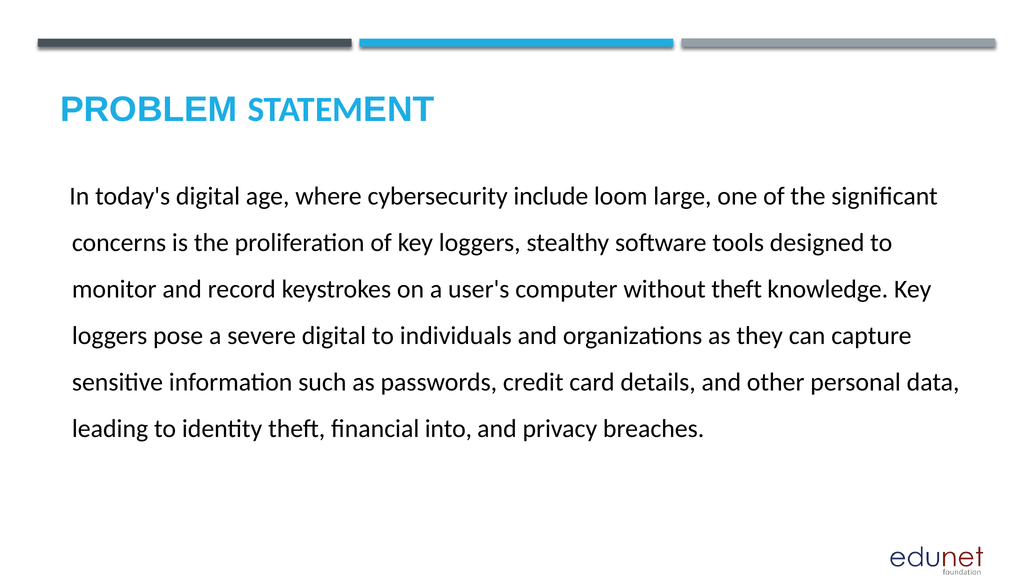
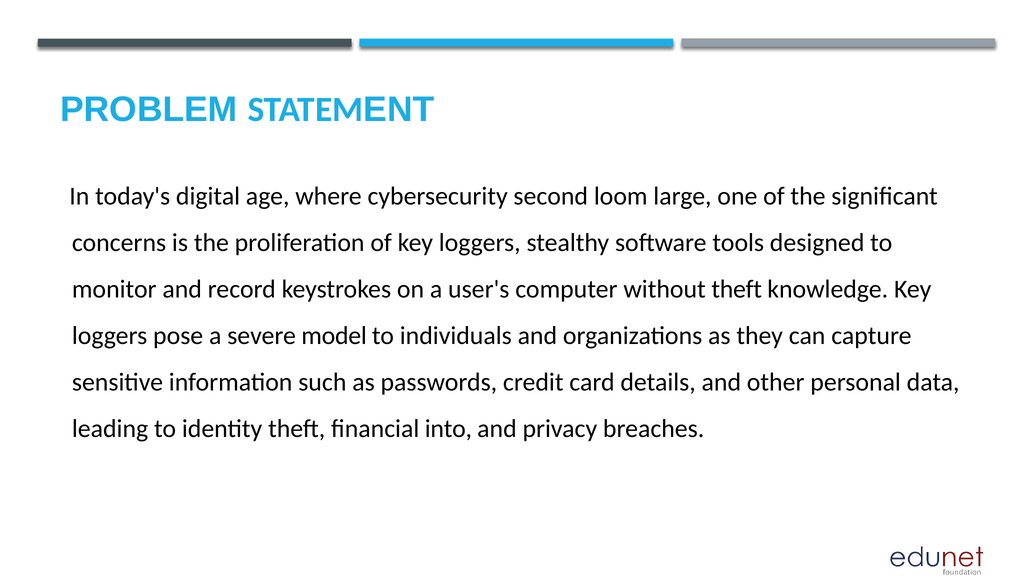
include: include -> second
severe digital: digital -> model
